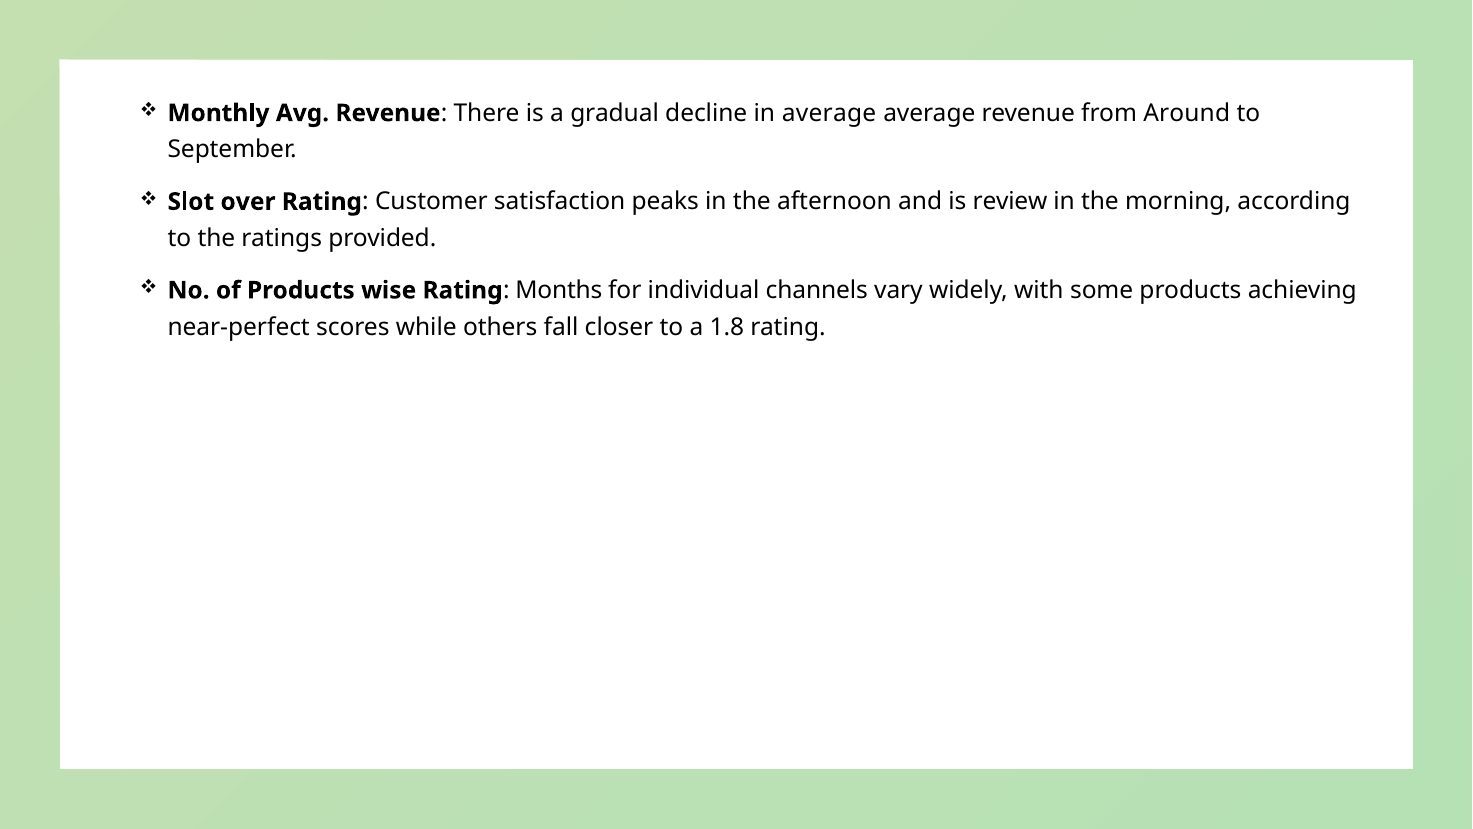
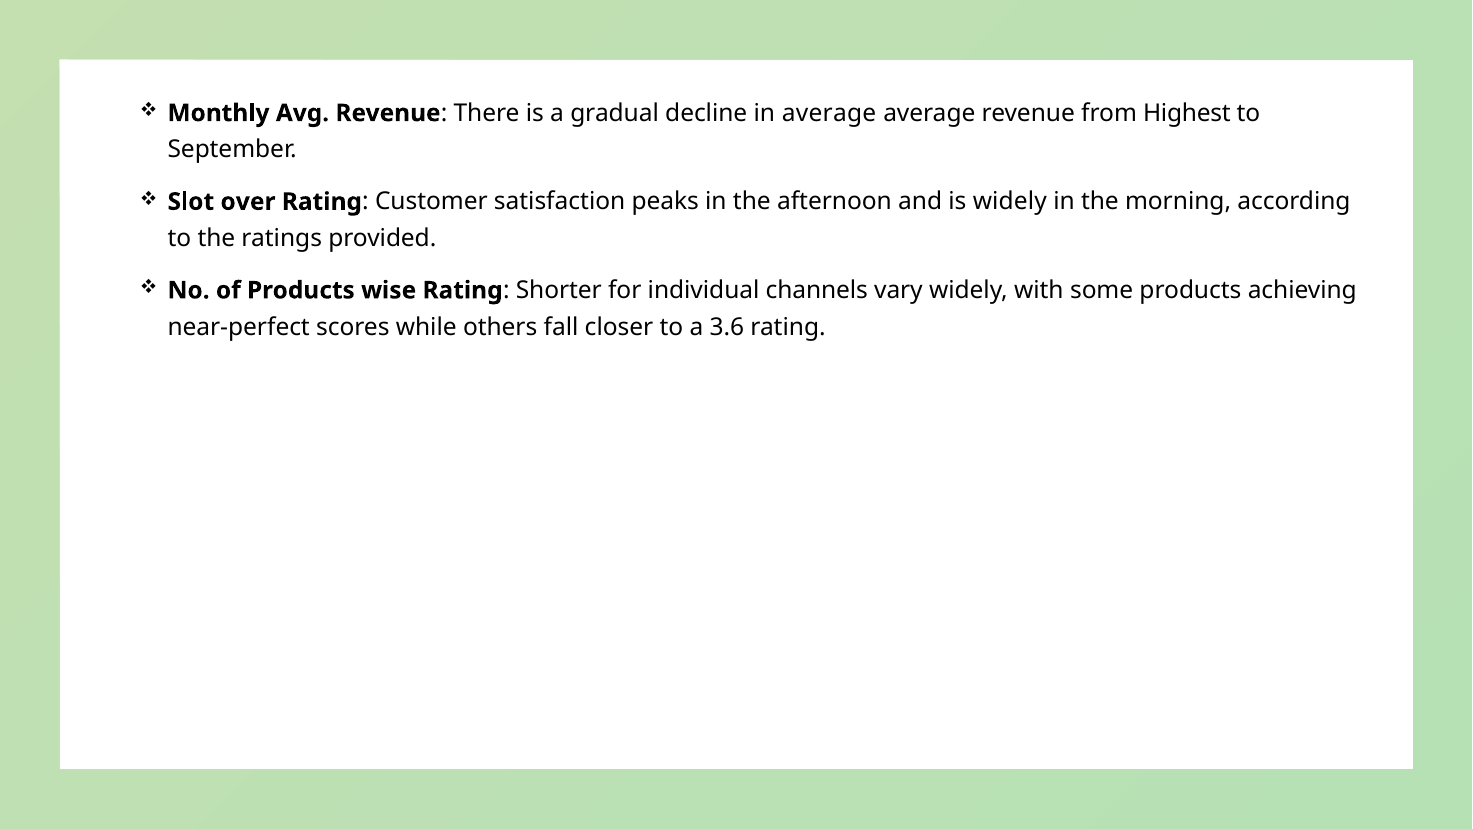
Around: Around -> Highest
is review: review -> widely
Months: Months -> Shorter
1.8: 1.8 -> 3.6
